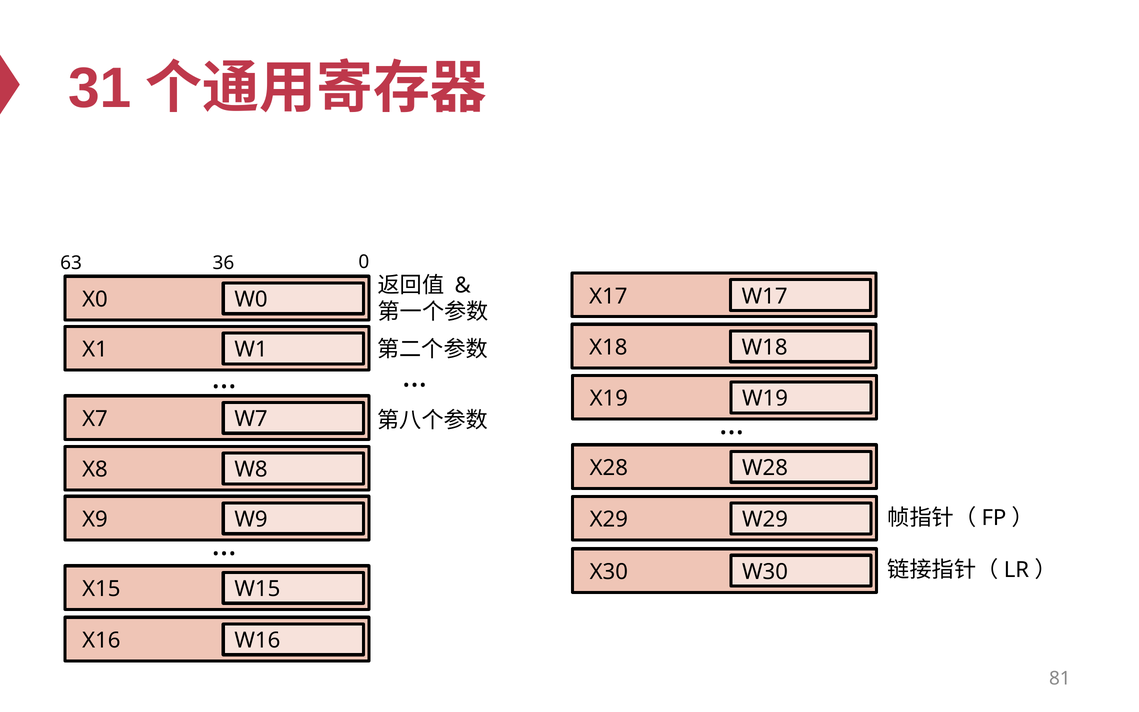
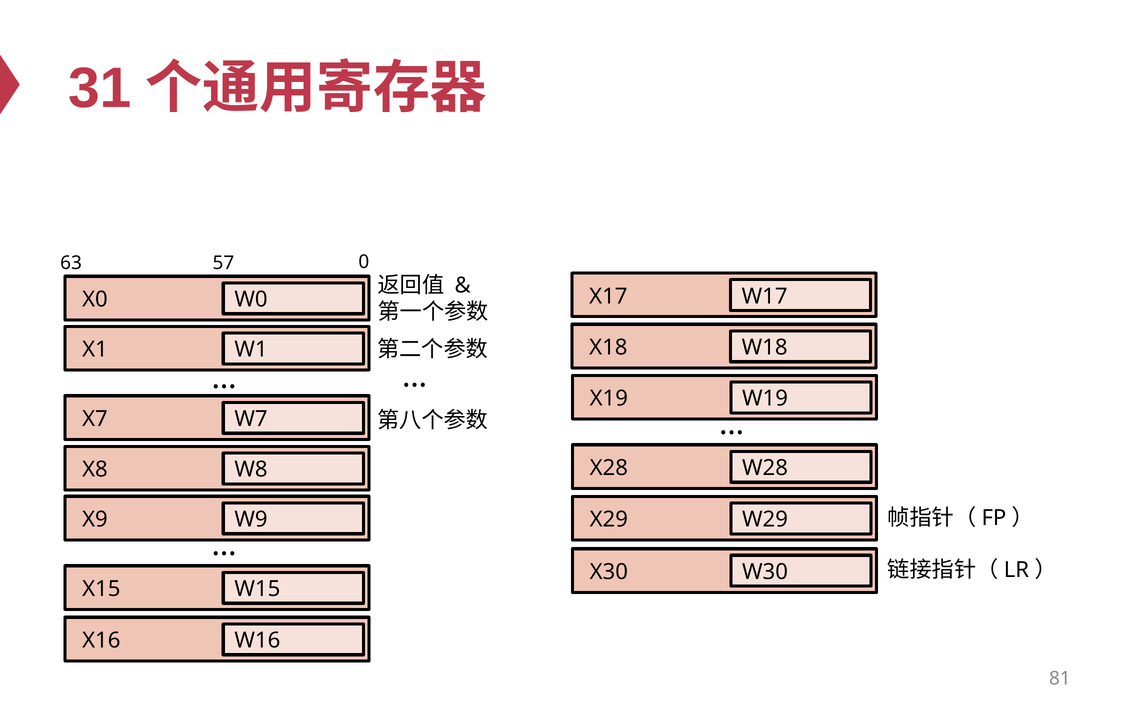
36: 36 -> 57
